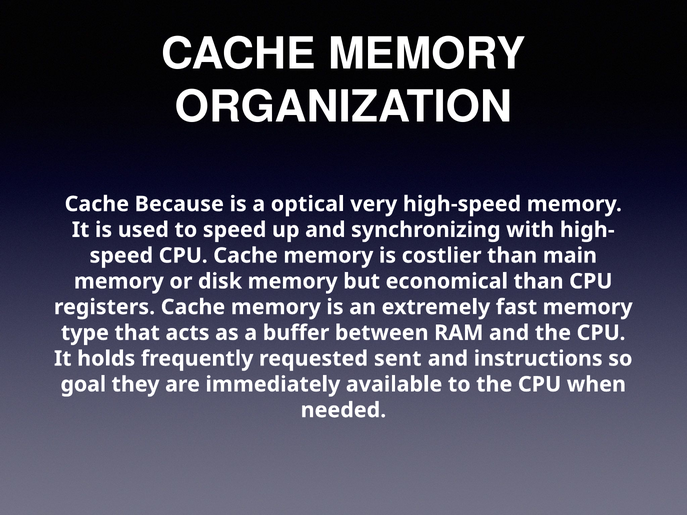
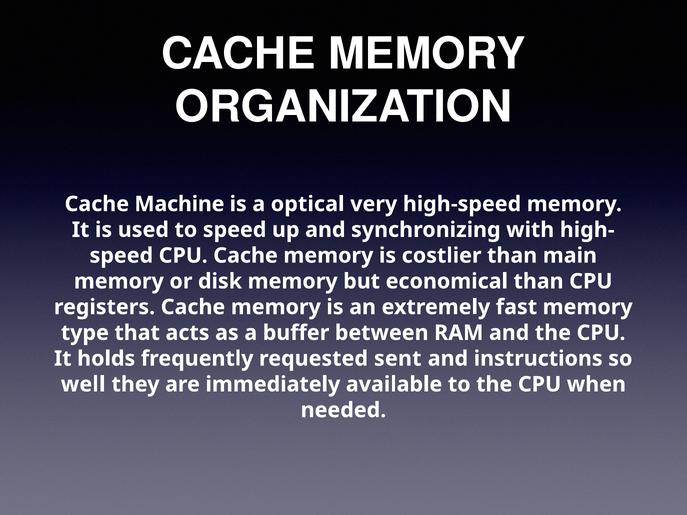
Because: Because -> Machine
goal: goal -> well
